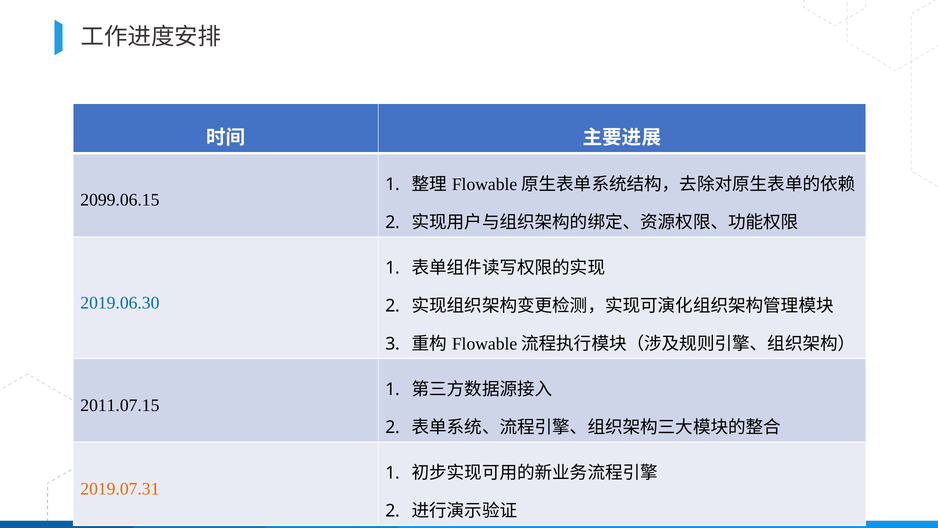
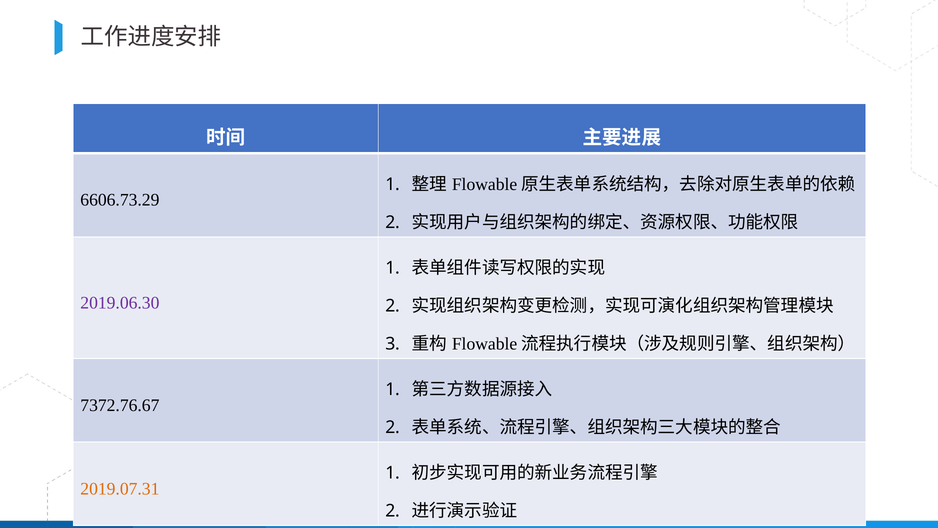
2099.06.15: 2099.06.15 -> 6606.73.29
2019.06.30 colour: blue -> purple
2011.07.15: 2011.07.15 -> 7372.76.67
